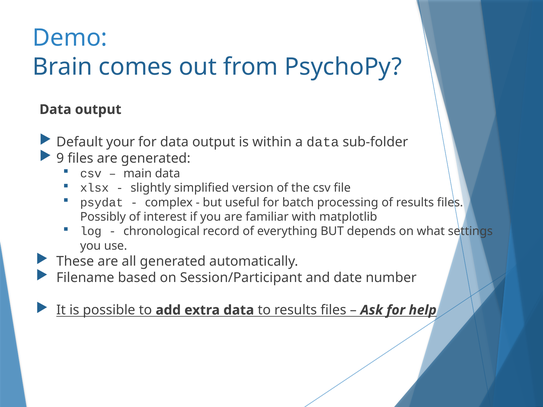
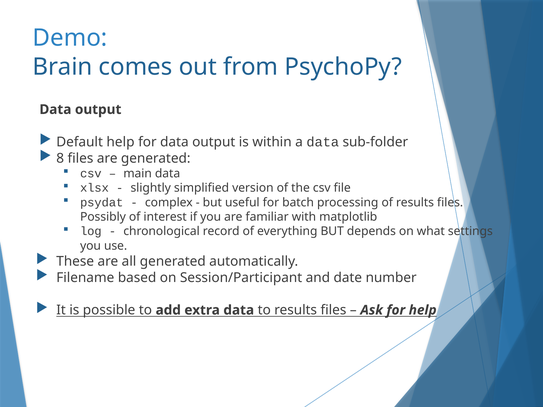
Default your: your -> help
9: 9 -> 8
